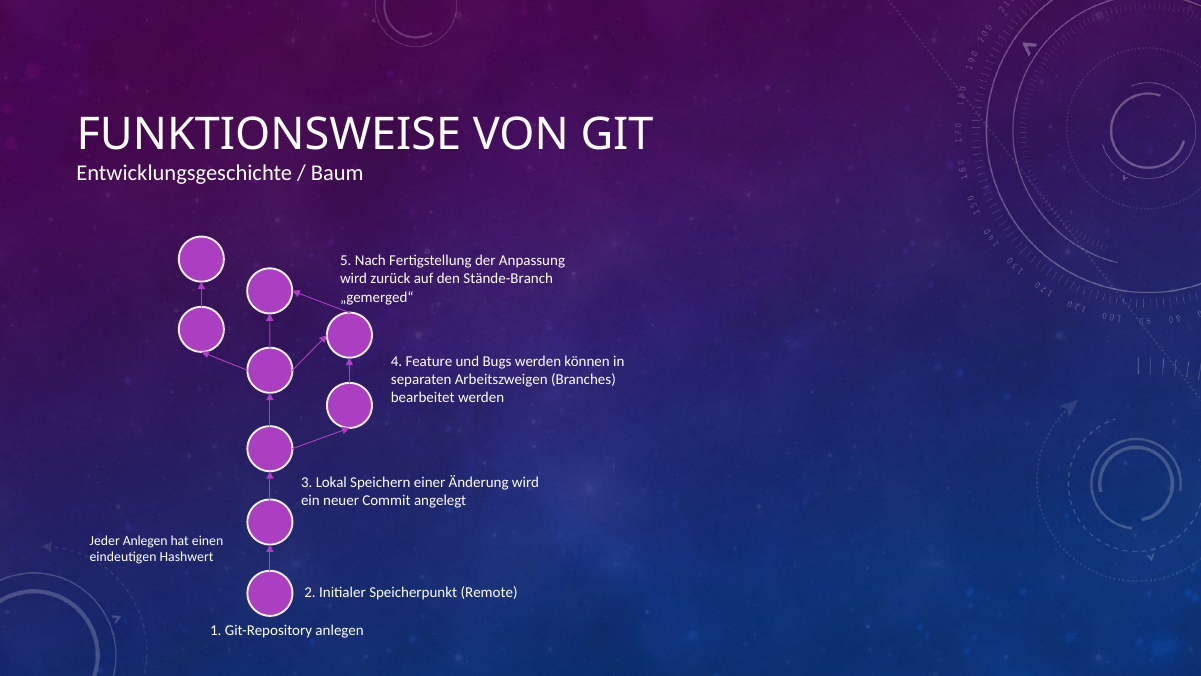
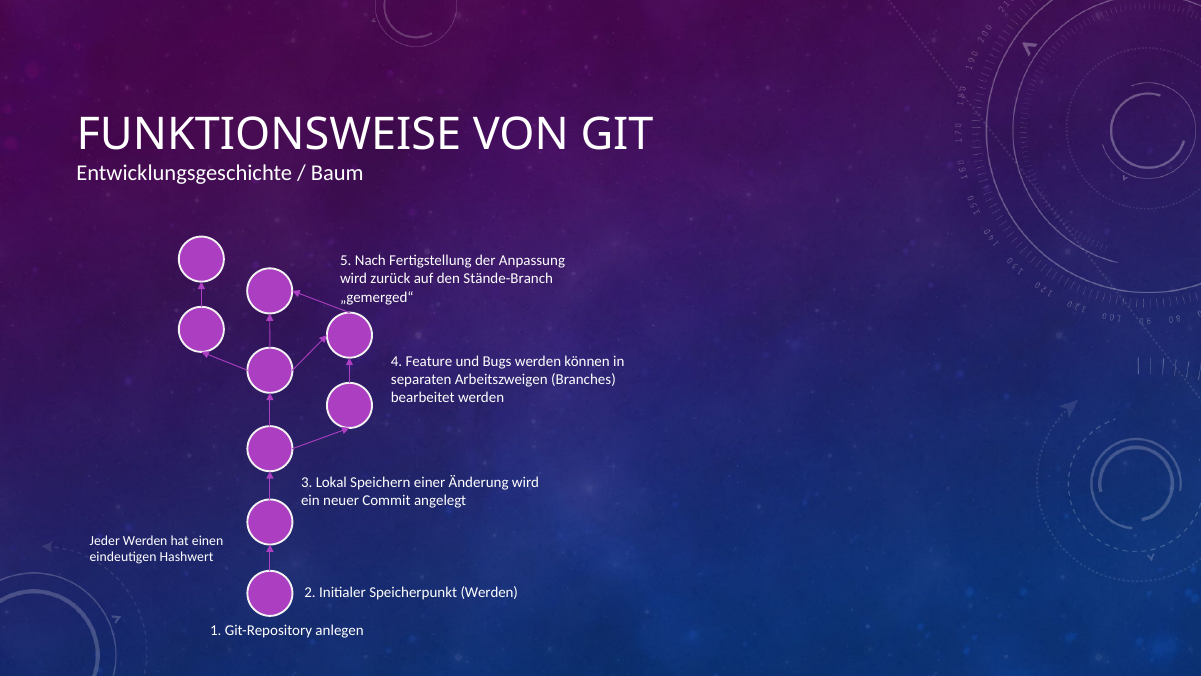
Jeder Anlegen: Anlegen -> Werden
Speicherpunkt Remote: Remote -> Werden
